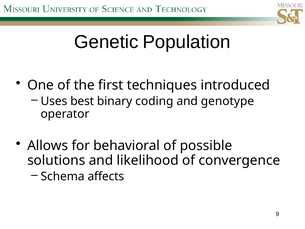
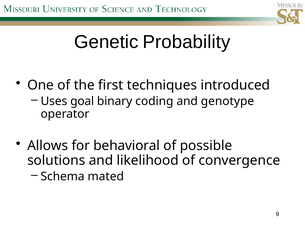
Population: Population -> Probability
best: best -> goal
affects: affects -> mated
